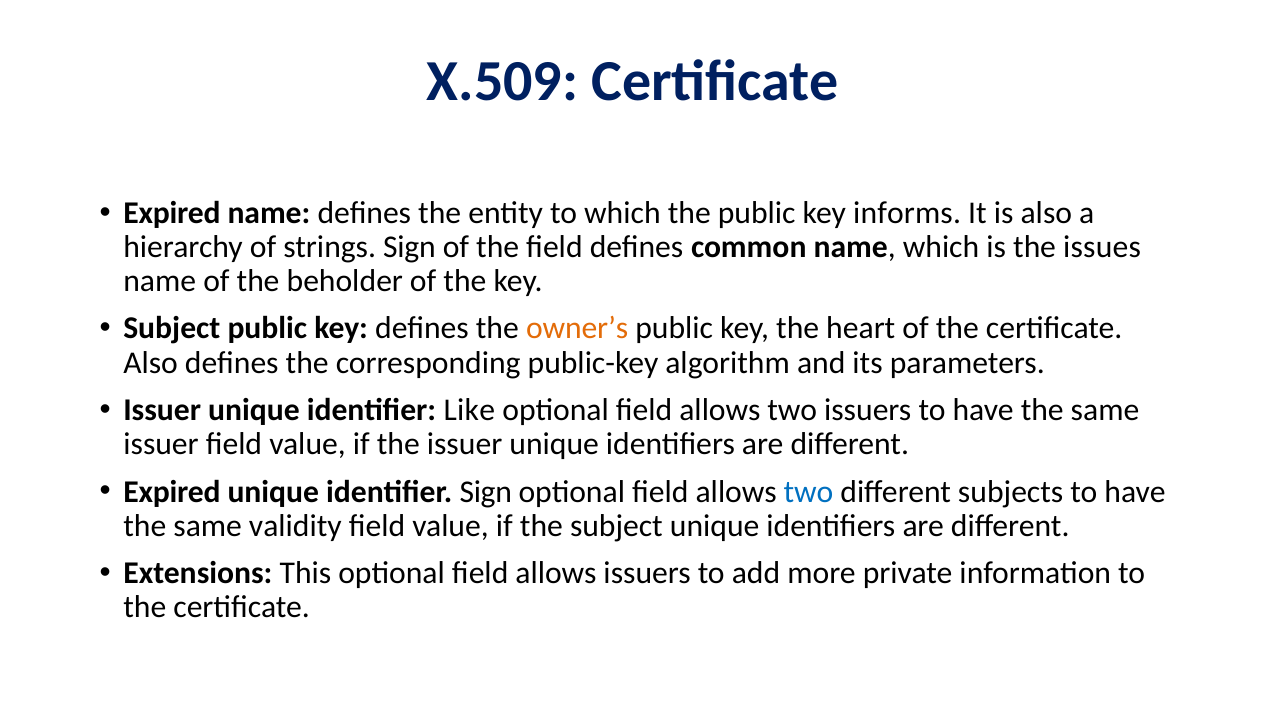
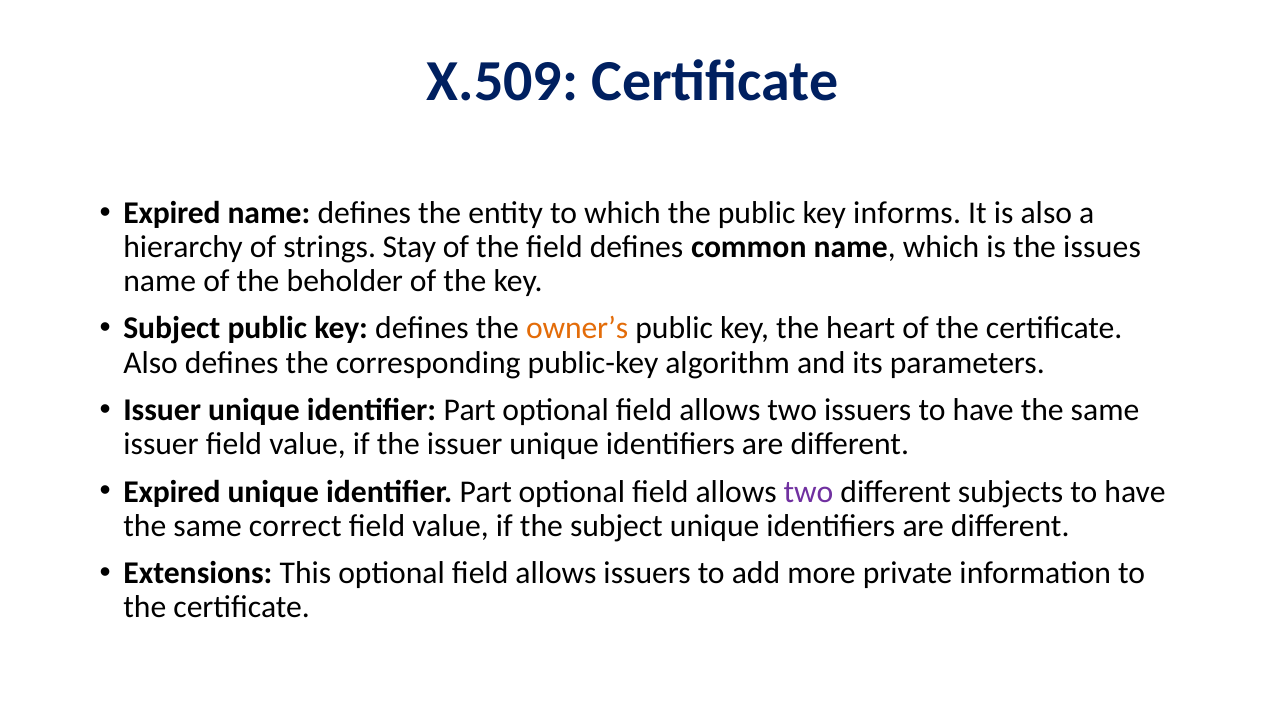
strings Sign: Sign -> Stay
Issuer unique identifier Like: Like -> Part
Sign at (486, 492): Sign -> Part
two at (808, 492) colour: blue -> purple
validity: validity -> correct
